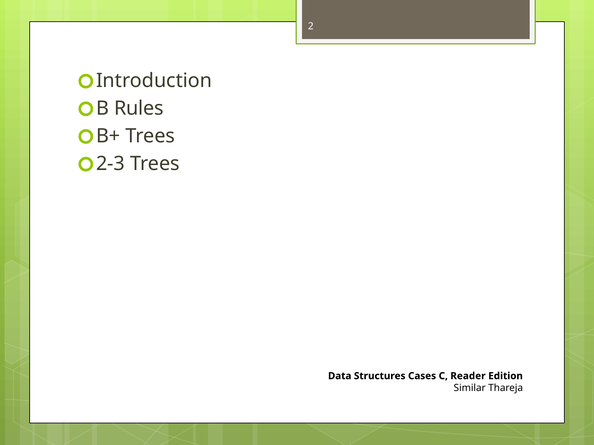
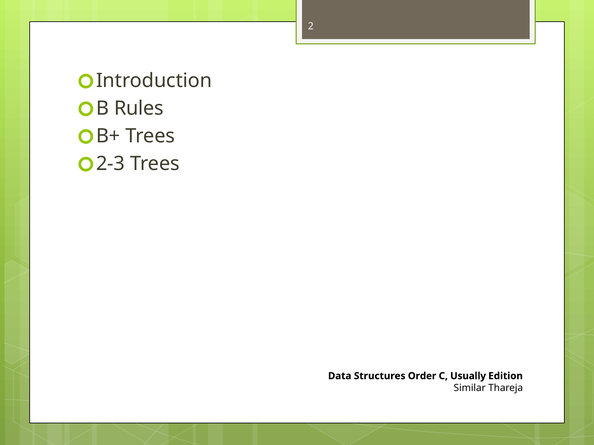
Cases: Cases -> Order
Reader: Reader -> Usually
